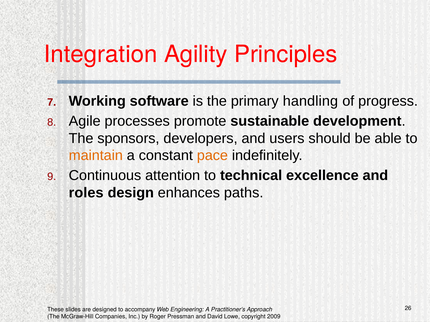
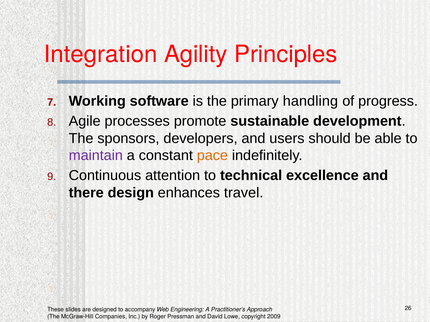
maintain colour: orange -> purple
roles: roles -> there
paths: paths -> travel
